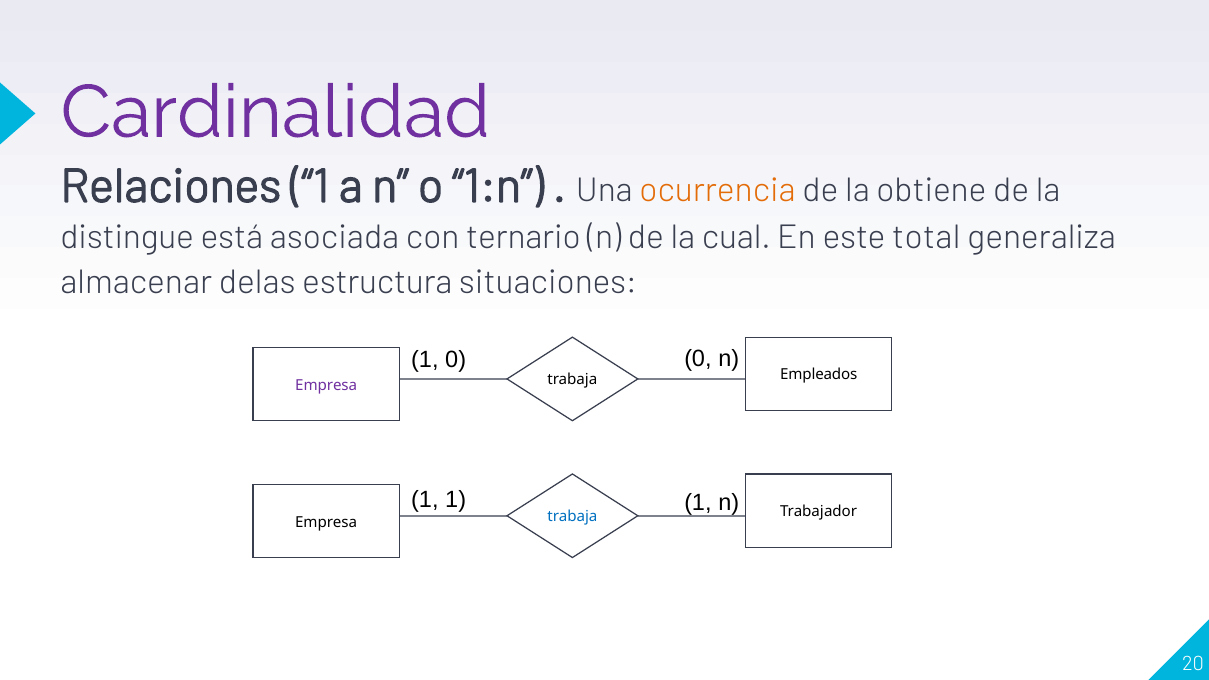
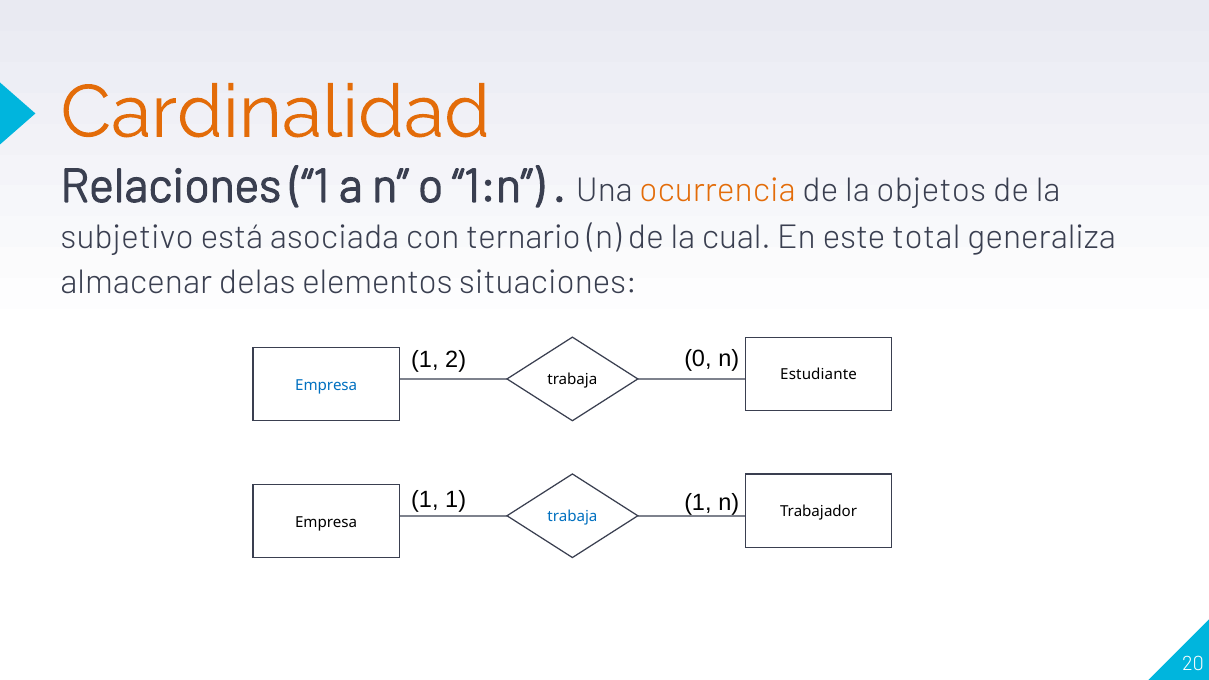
Cardinalidad colour: purple -> orange
obtiene: obtiene -> objetos
distingue: distingue -> subjetivo
estructura: estructura -> elementos
1 0: 0 -> 2
Empresa at (326, 385) colour: purple -> blue
Empleados: Empleados -> Estudiante
